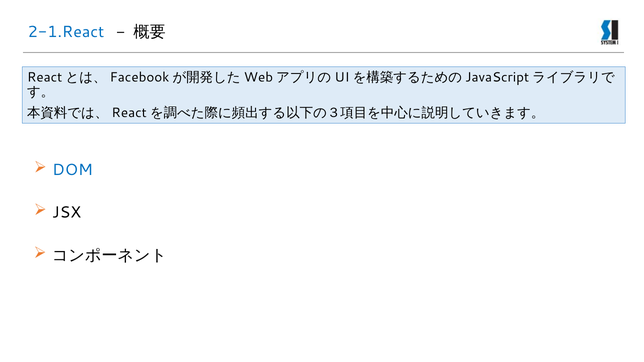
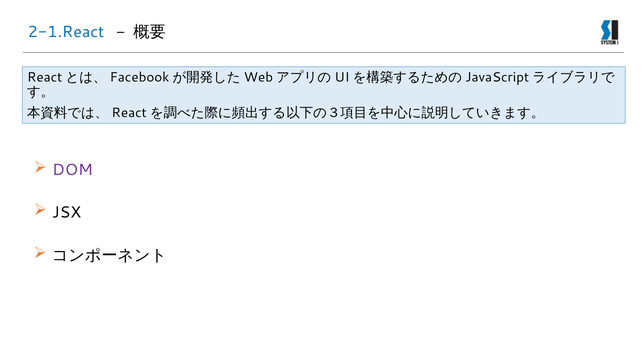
DOM colour: blue -> purple
